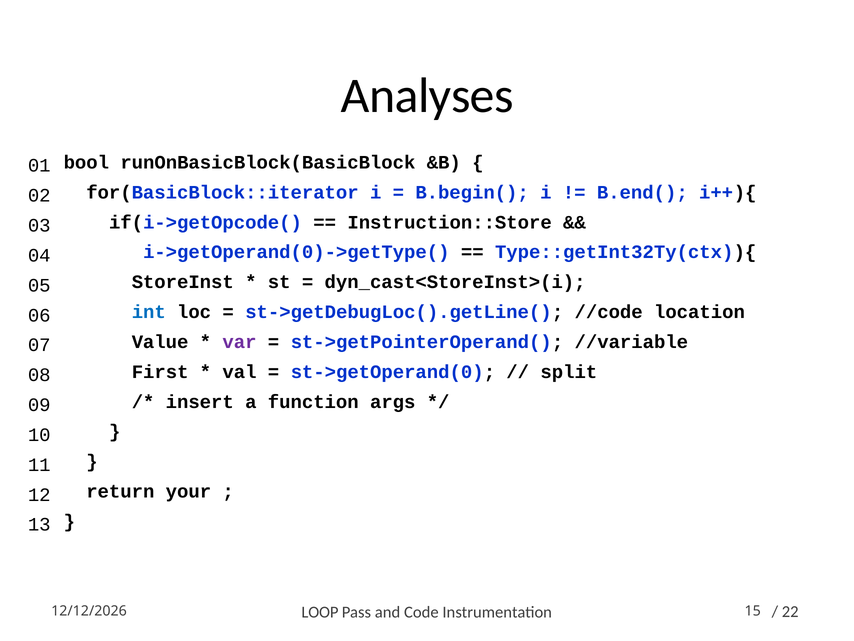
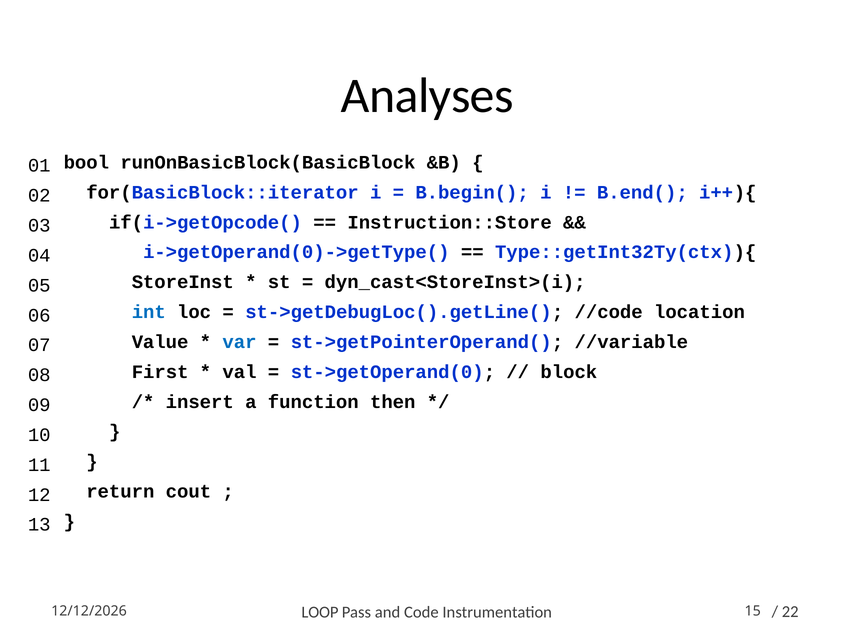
var colour: purple -> blue
split: split -> block
args: args -> then
your: your -> cout
